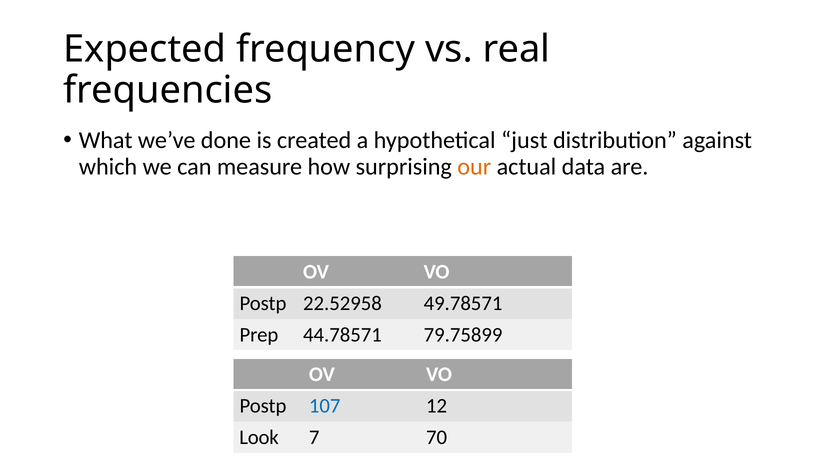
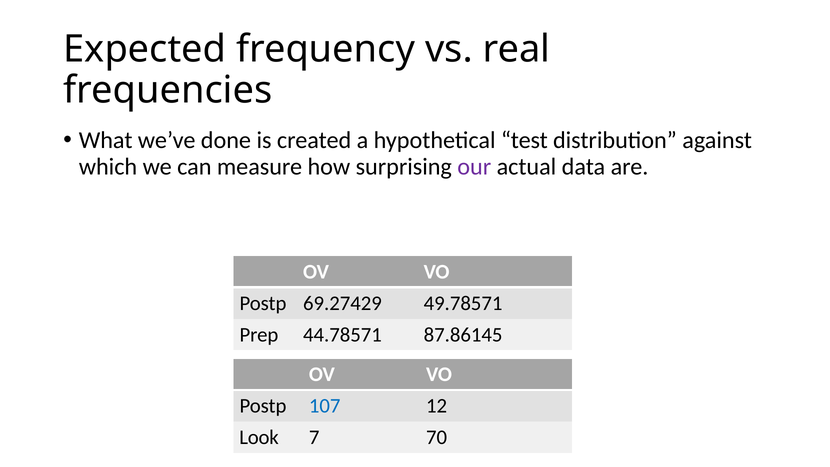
just: just -> test
our colour: orange -> purple
22.52958: 22.52958 -> 69.27429
79.75899: 79.75899 -> 87.86145
